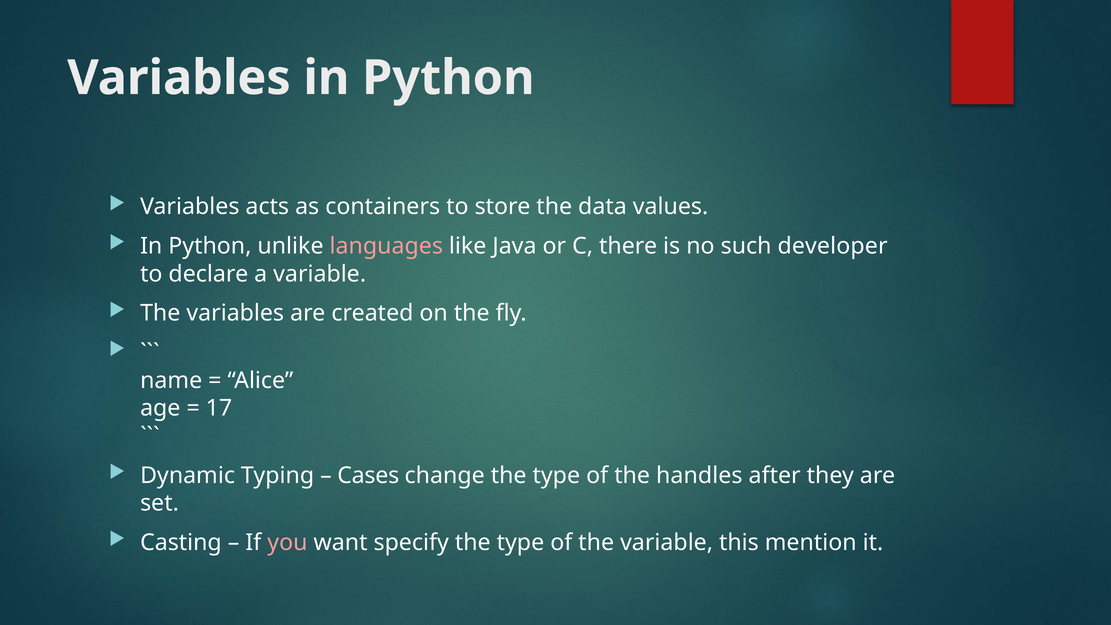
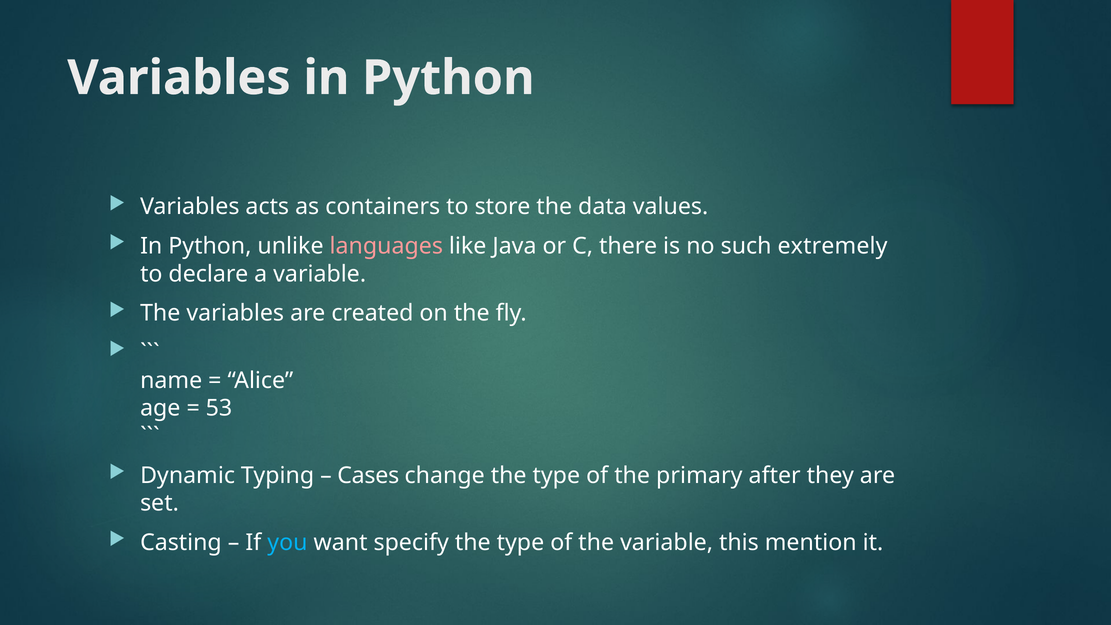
developer: developer -> extremely
17: 17 -> 53
handles: handles -> primary
you colour: pink -> light blue
